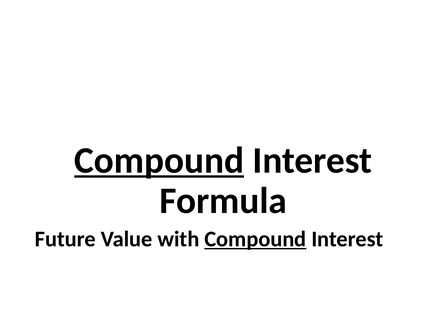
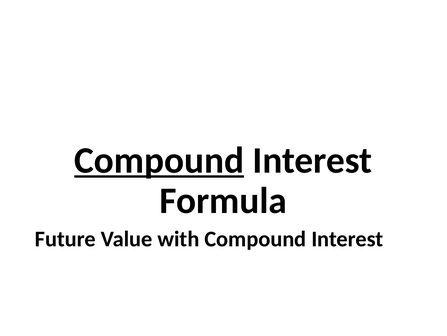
Compound at (255, 239) underline: present -> none
